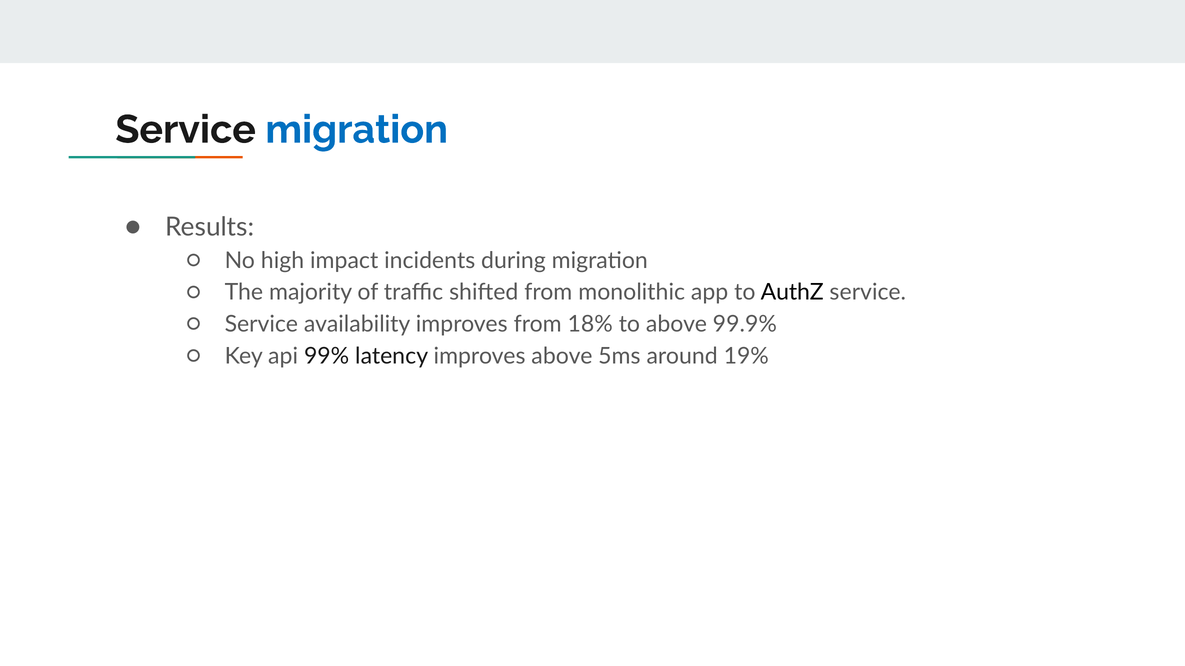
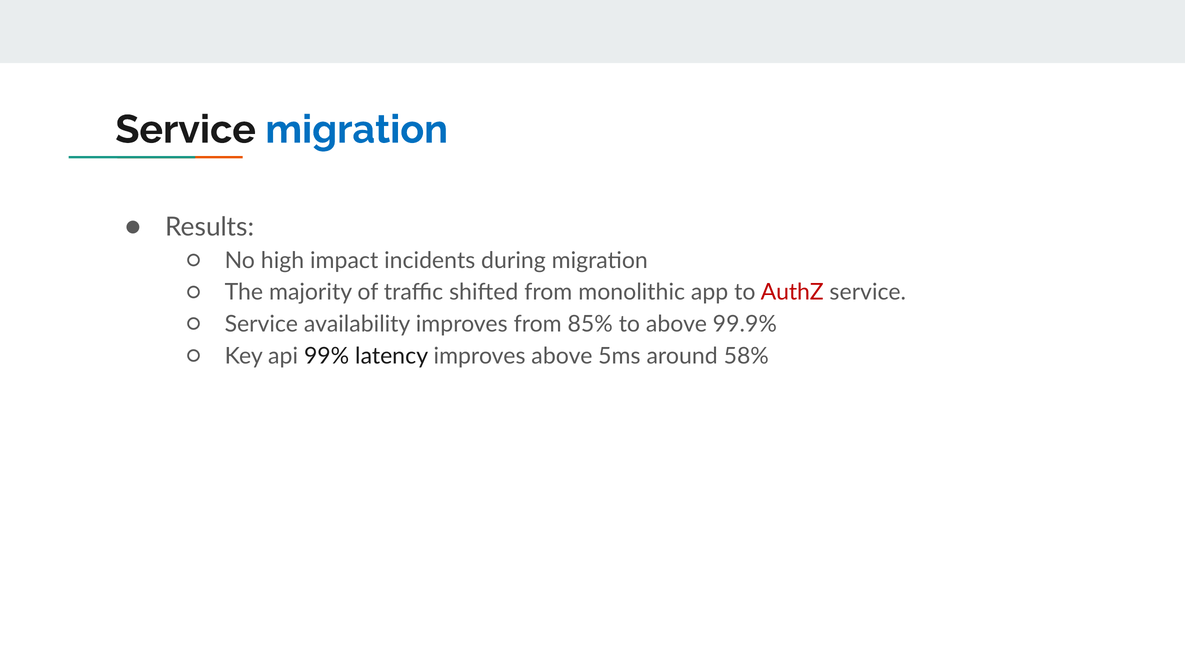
AuthZ colour: black -> red
18%: 18% -> 85%
19%: 19% -> 58%
